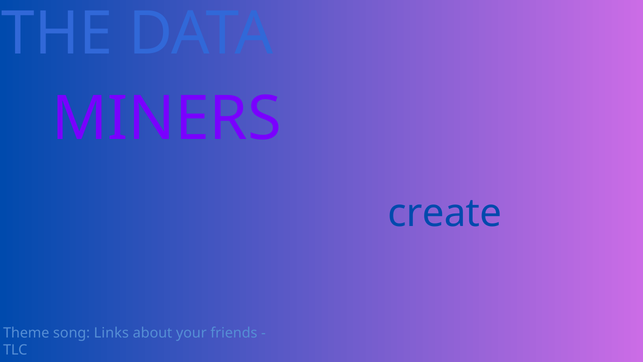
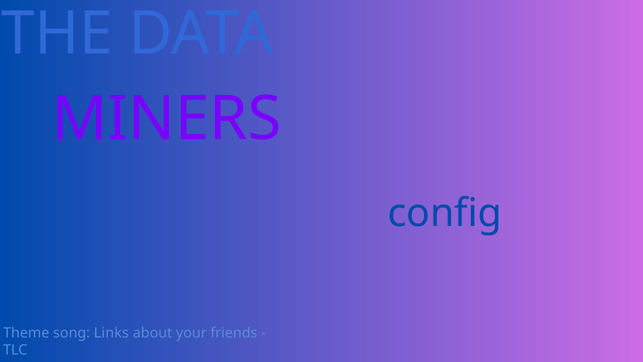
create: create -> config
